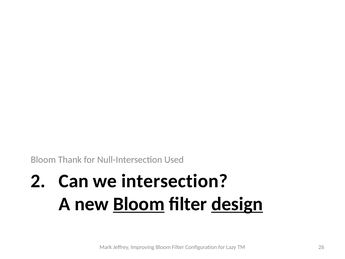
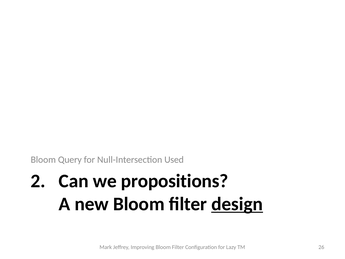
Thank: Thank -> Query
intersection: intersection -> propositions
Bloom at (139, 204) underline: present -> none
